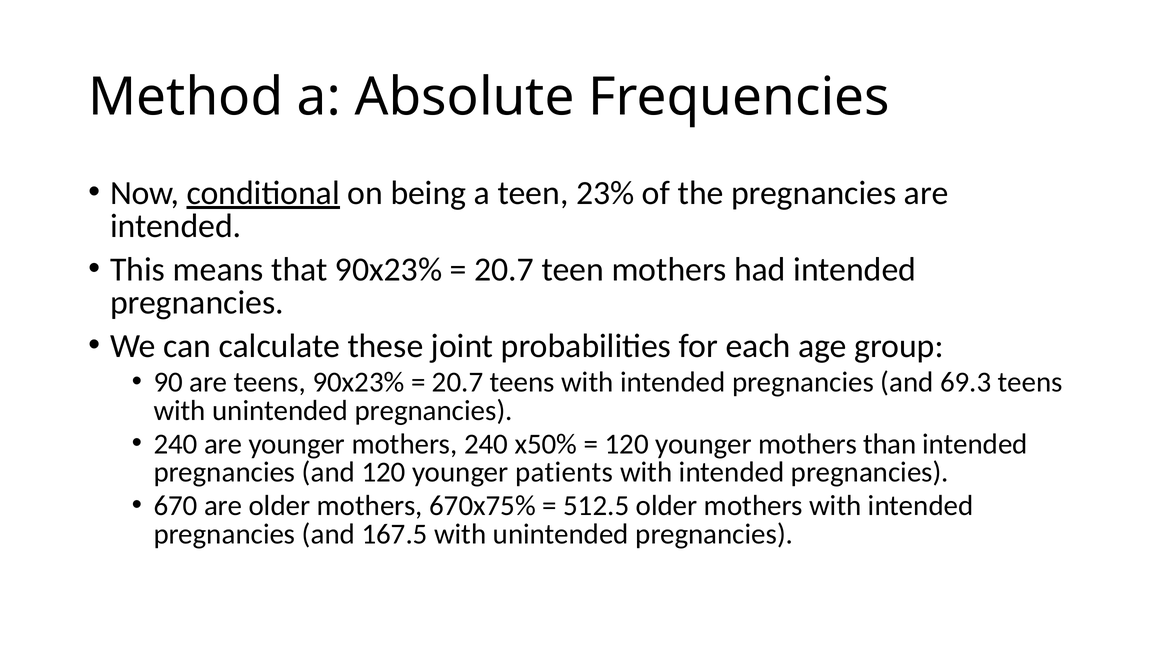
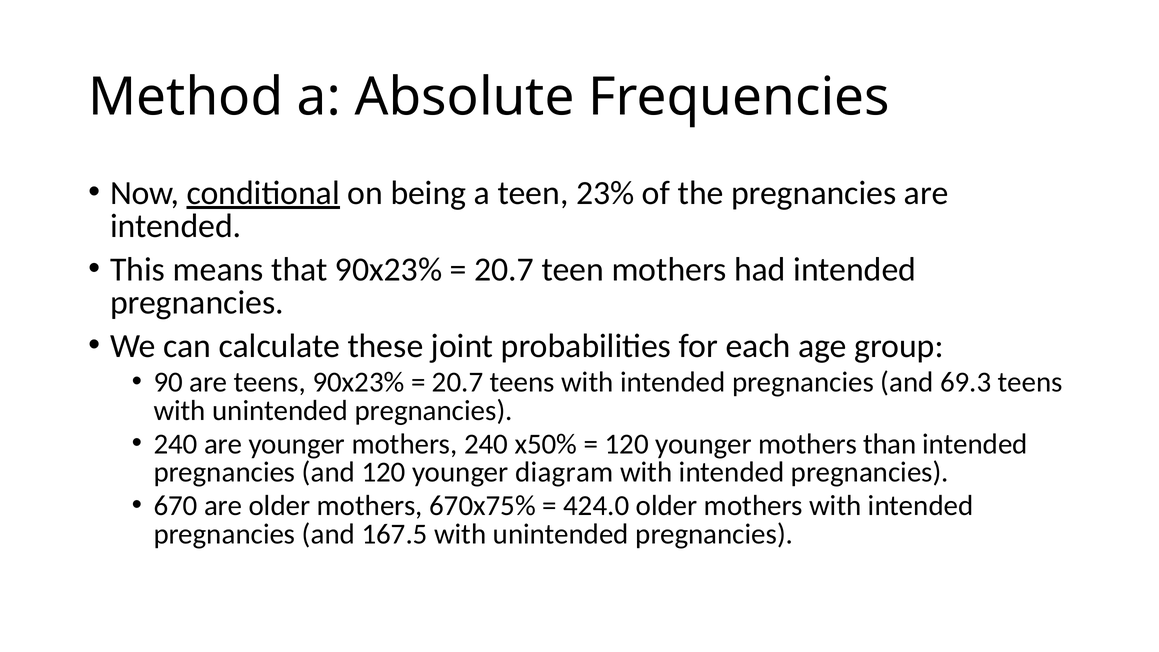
patients: patients -> diagram
512.5: 512.5 -> 424.0
